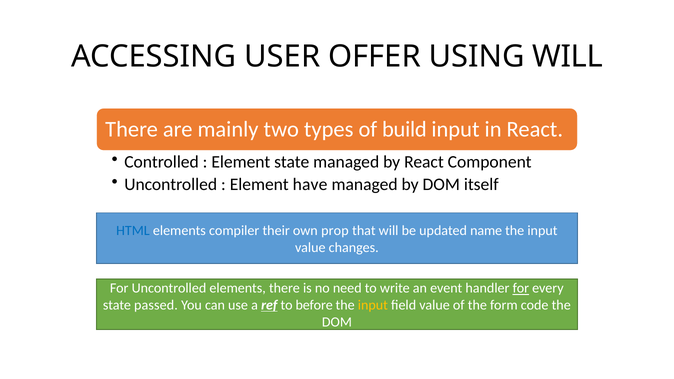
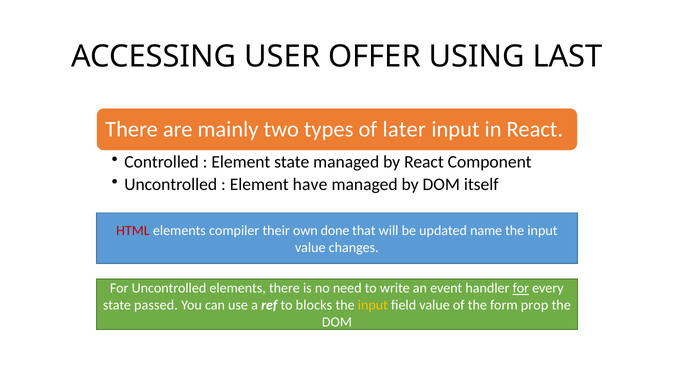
USING WILL: WILL -> LAST
build: build -> later
HTML colour: blue -> red
prop: prop -> done
ref underline: present -> none
before: before -> blocks
code: code -> prop
